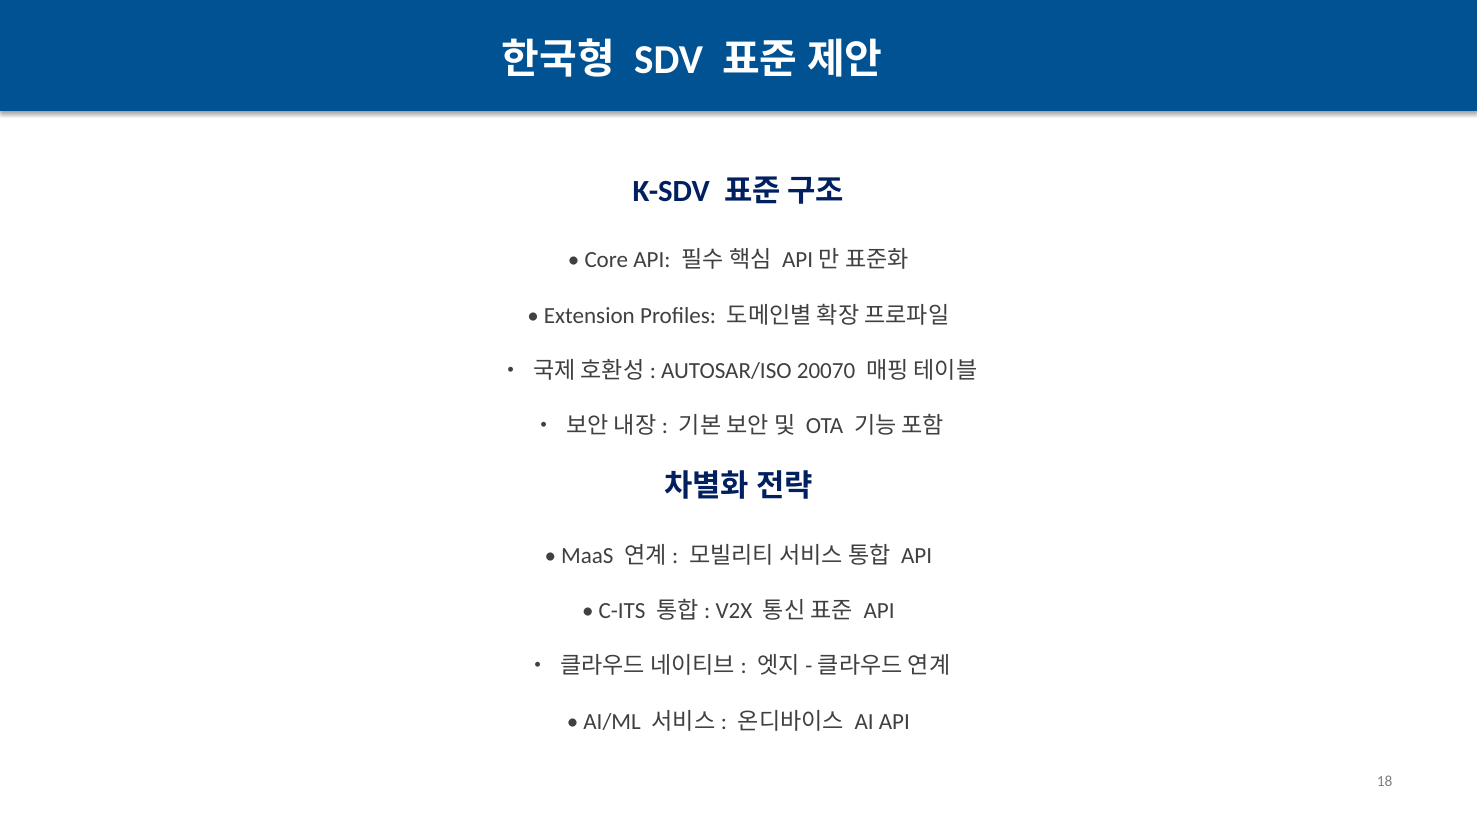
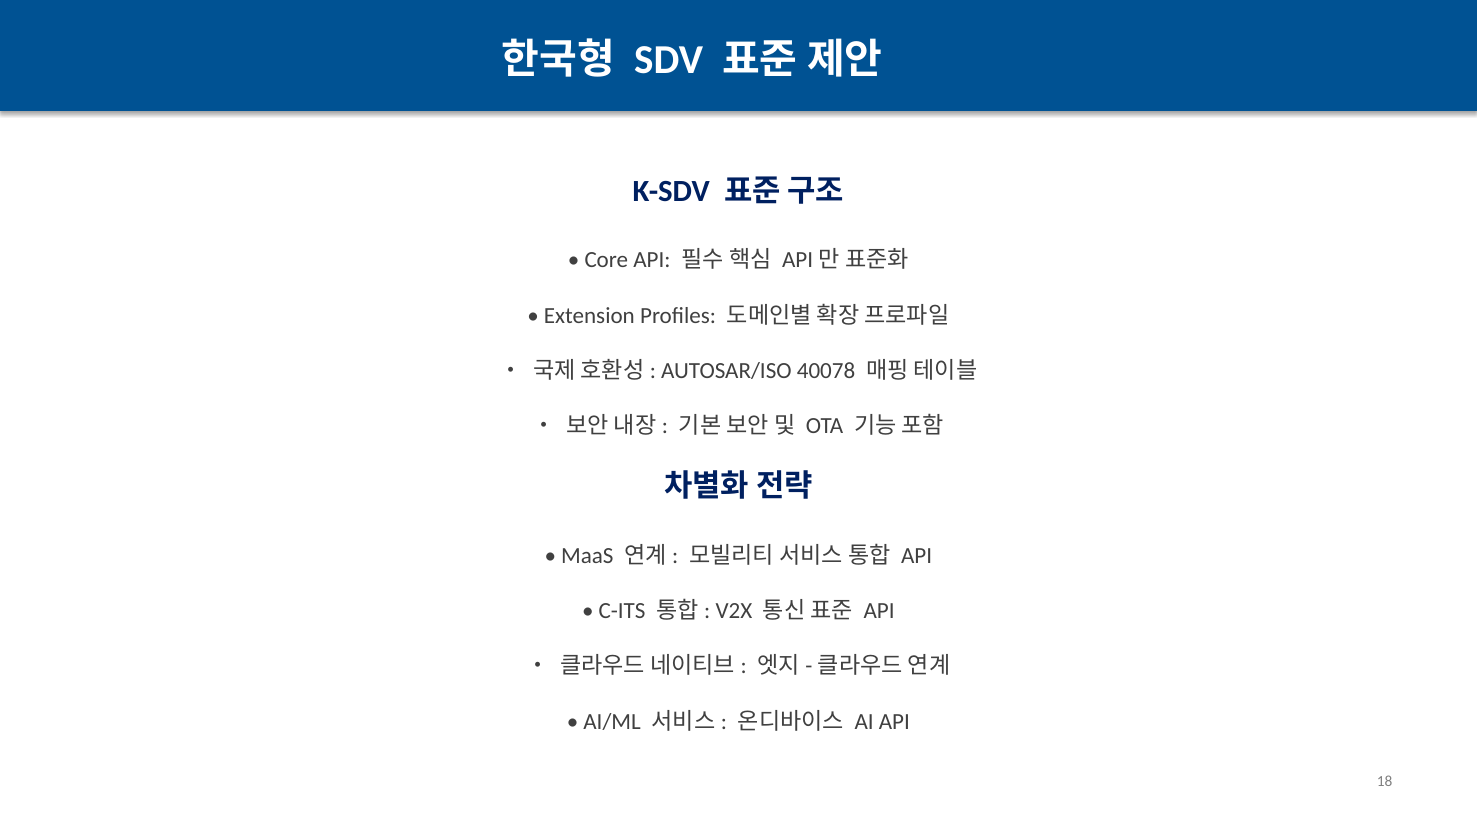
20070: 20070 -> 40078
